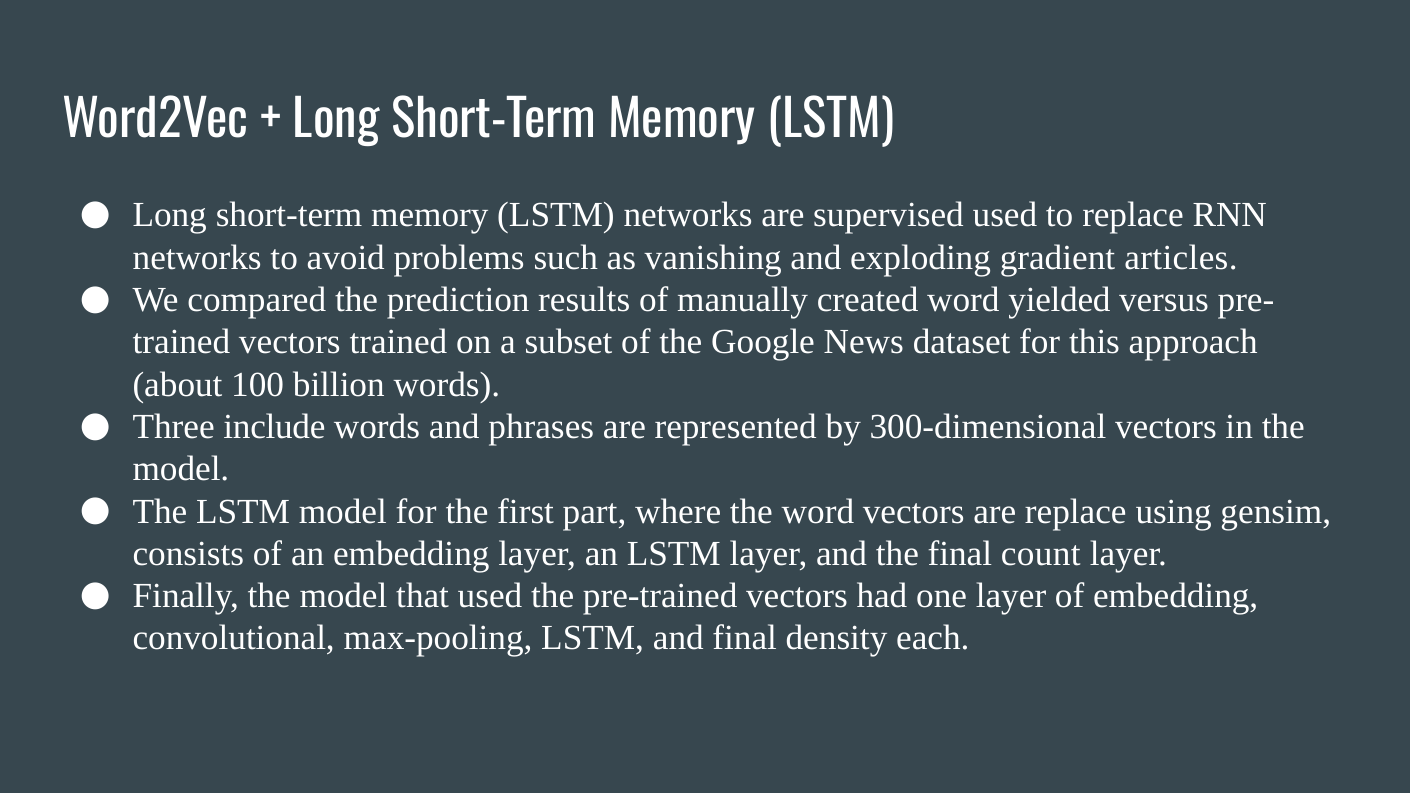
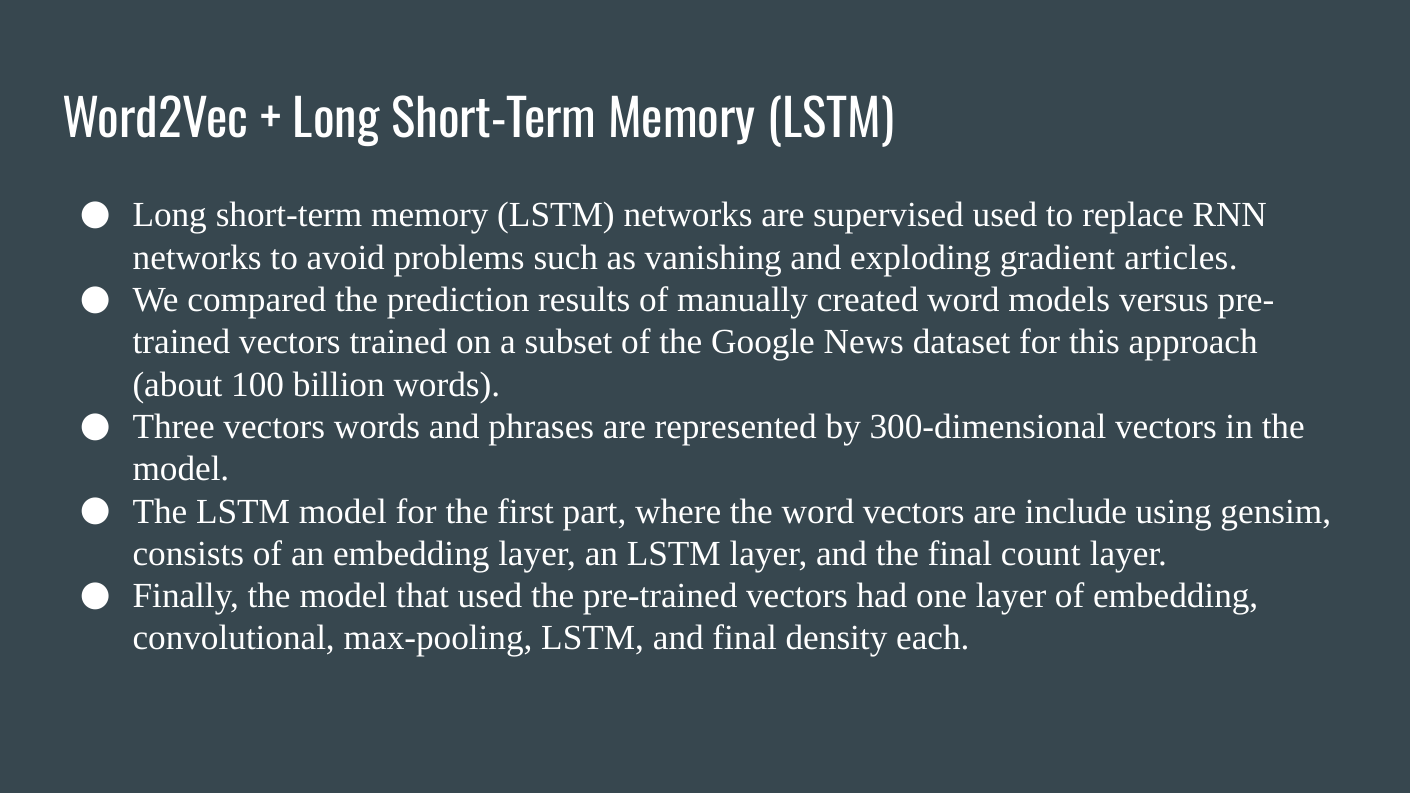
yielded: yielded -> models
Three include: include -> vectors
are replace: replace -> include
